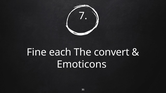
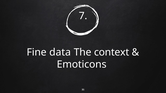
each: each -> data
convert: convert -> context
